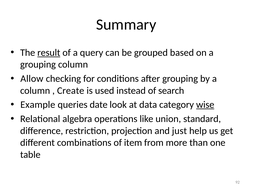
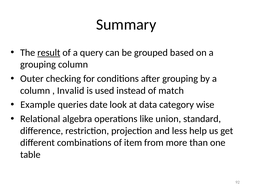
Allow: Allow -> Outer
Create: Create -> Invalid
search: search -> match
wise underline: present -> none
just: just -> less
